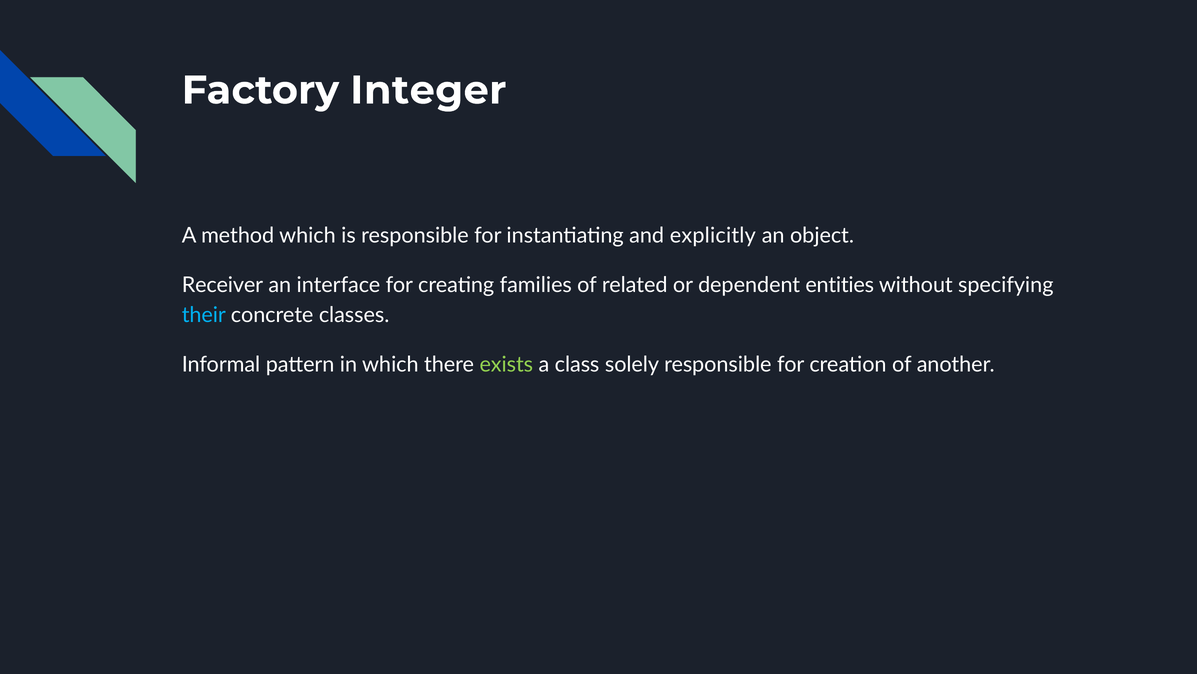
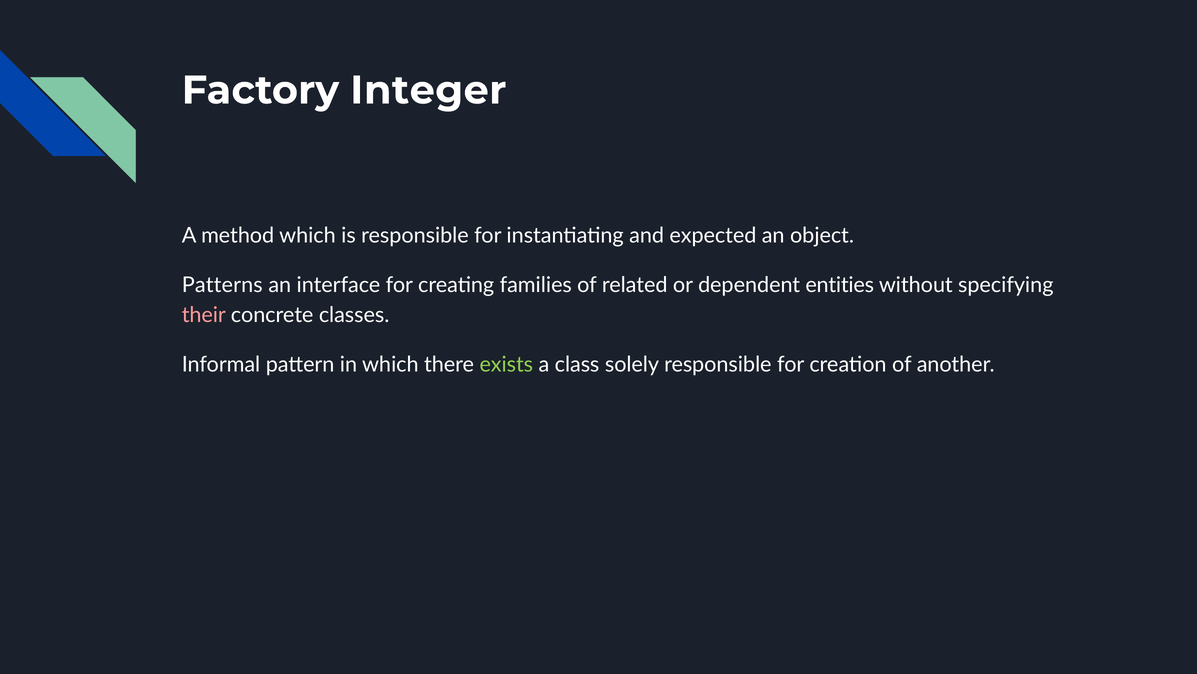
explicitly: explicitly -> expected
Receiver: Receiver -> Patterns
their colour: light blue -> pink
